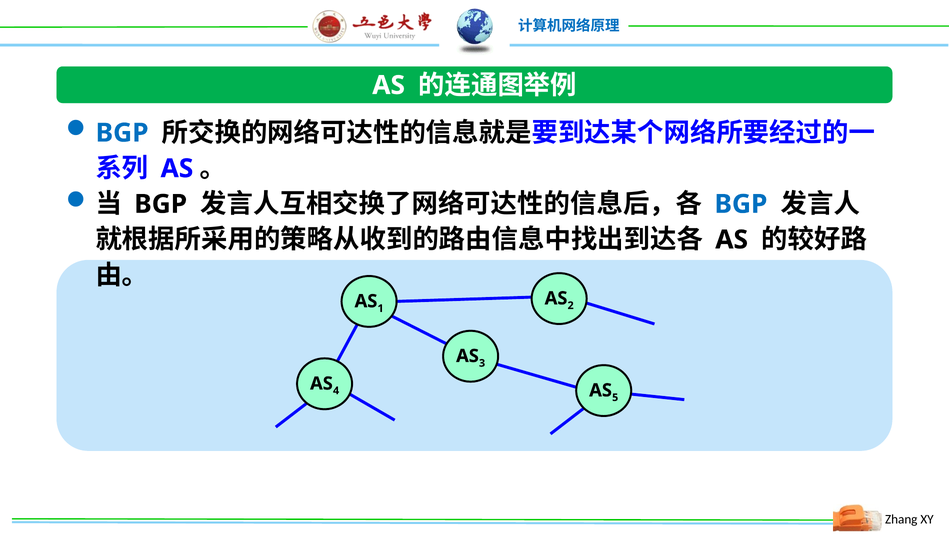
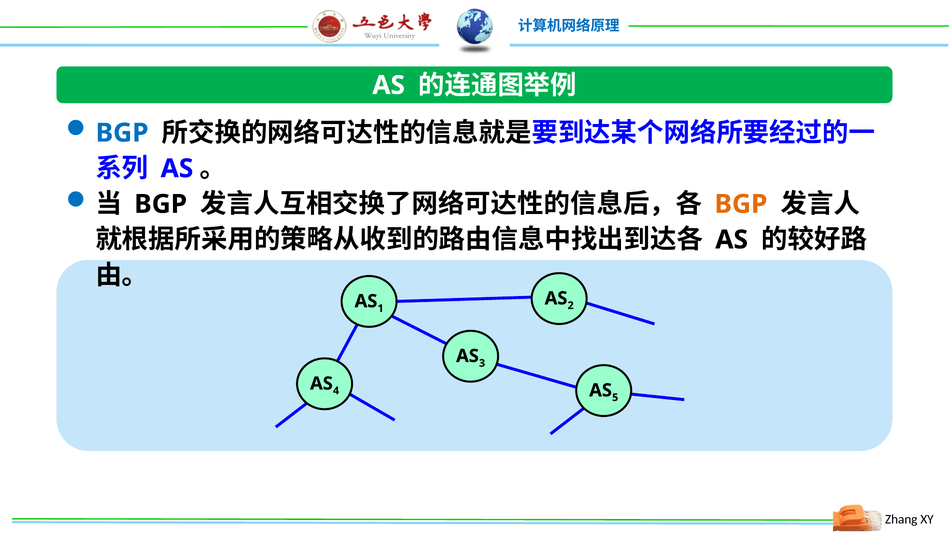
BGP at (741, 204) colour: blue -> orange
